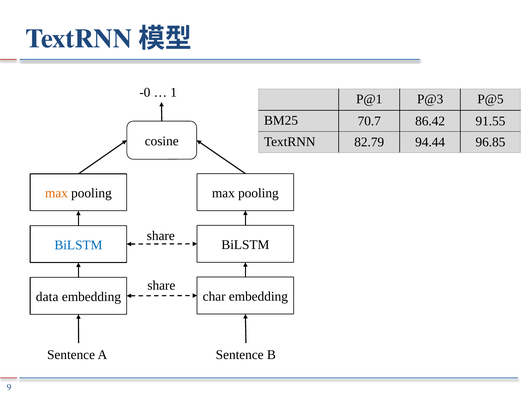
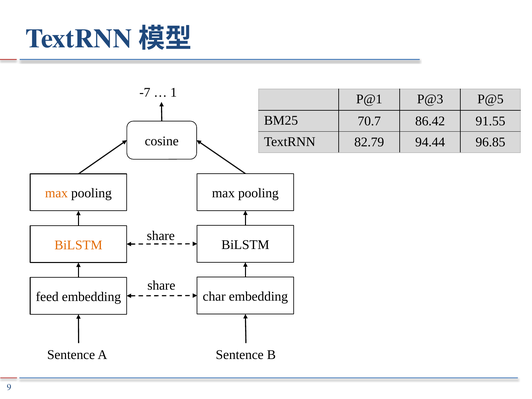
-0: -0 -> -7
BiLSTM at (78, 245) colour: blue -> orange
data: data -> feed
